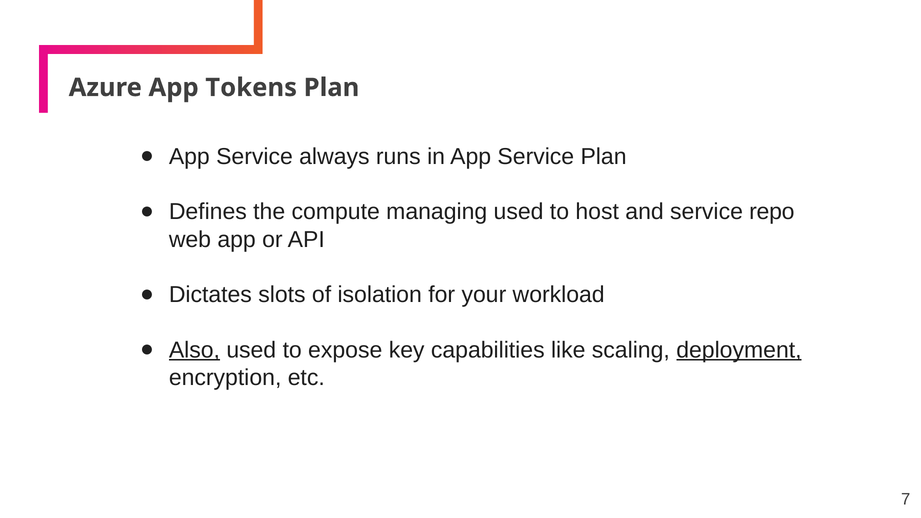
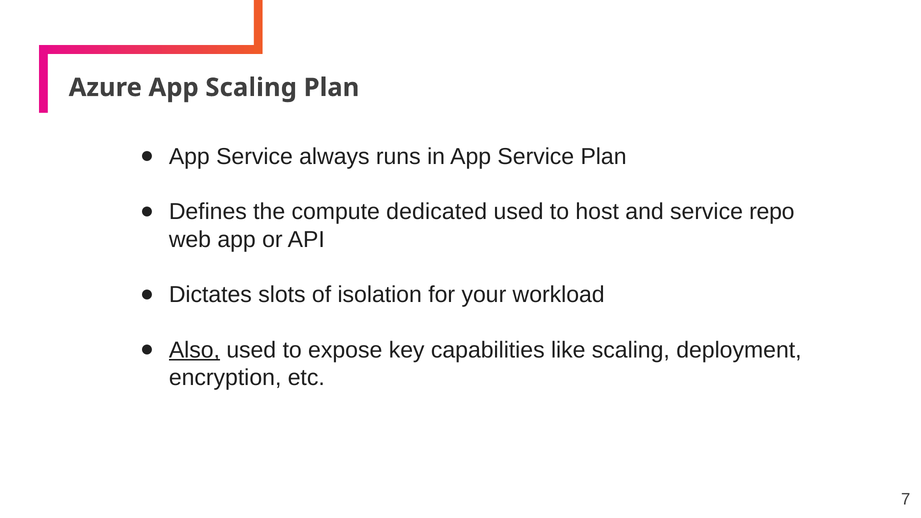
App Tokens: Tokens -> Scaling
managing: managing -> dedicated
deployment underline: present -> none
